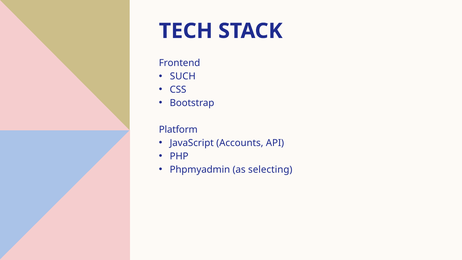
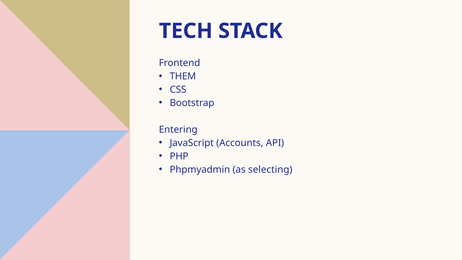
SUCH: SUCH -> THEM
Platform: Platform -> Entering
